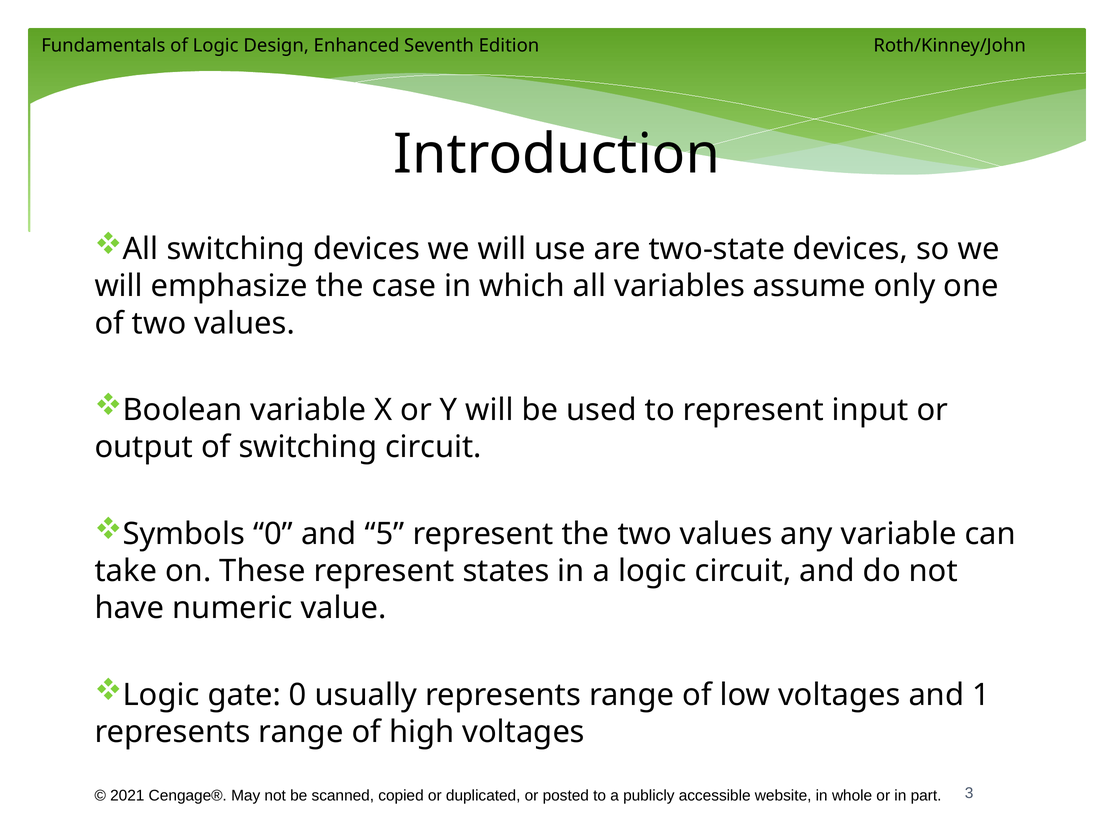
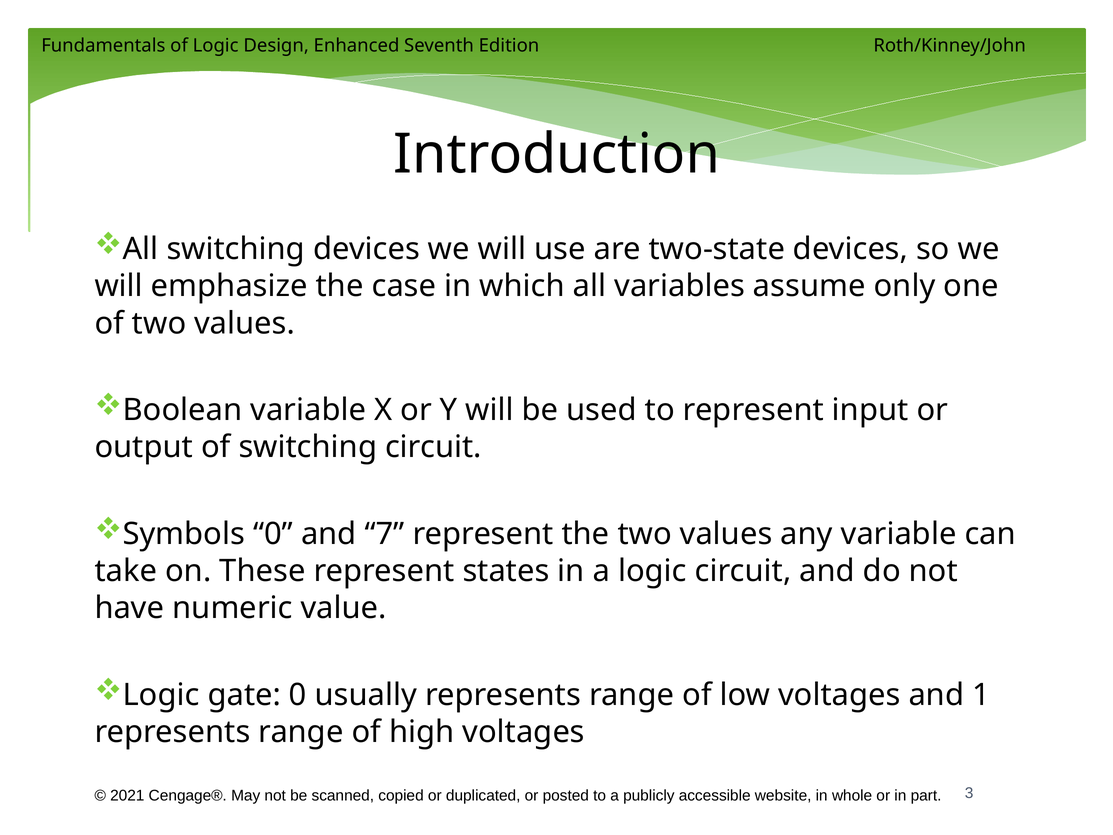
5: 5 -> 7
